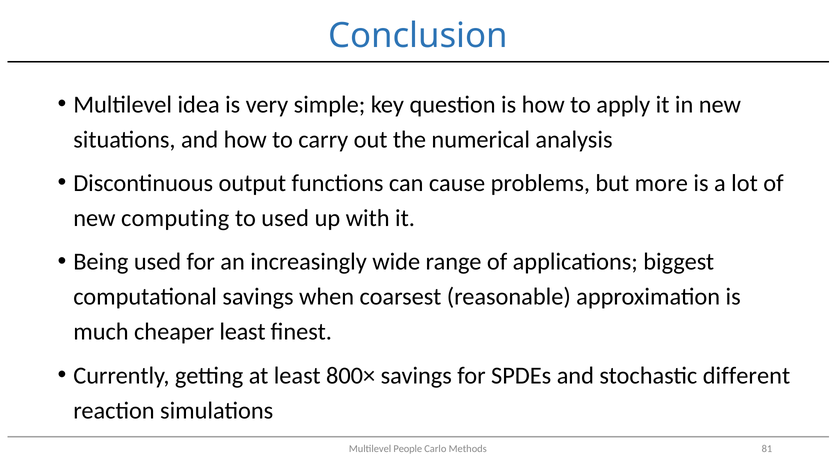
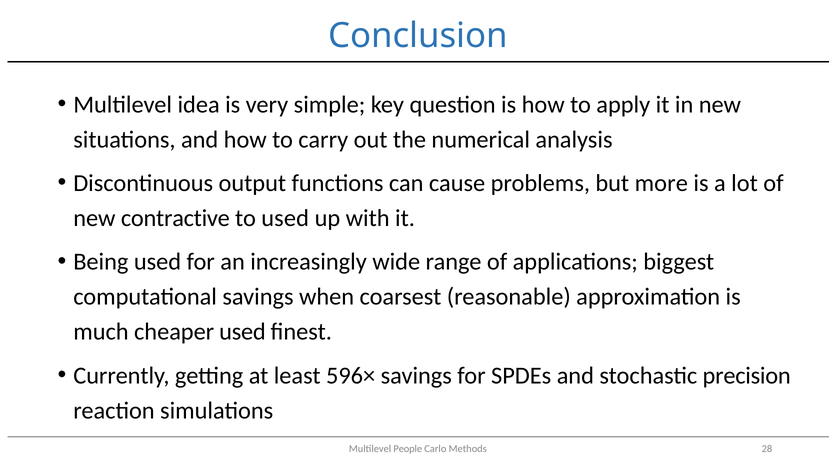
computing: computing -> contractive
cheaper least: least -> used
800×: 800× -> 596×
different: different -> precision
81: 81 -> 28
